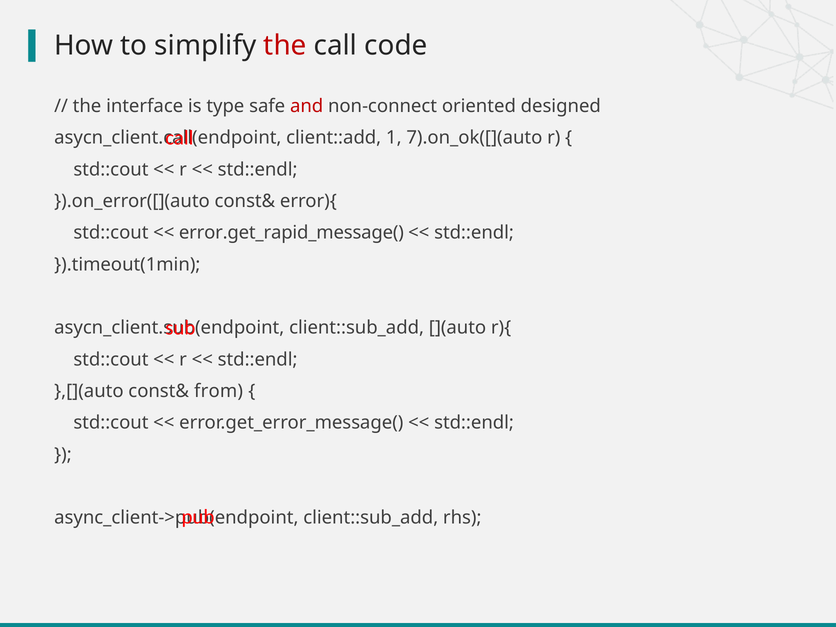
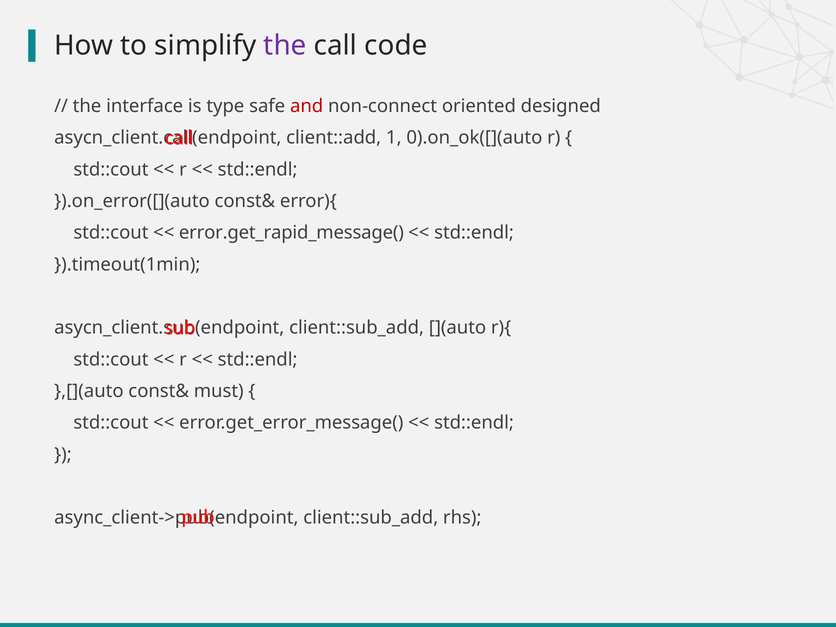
the at (285, 45) colour: red -> purple
7).on_ok([](auto: 7).on_ok([](auto -> 0).on_ok([](auto
from: from -> must
